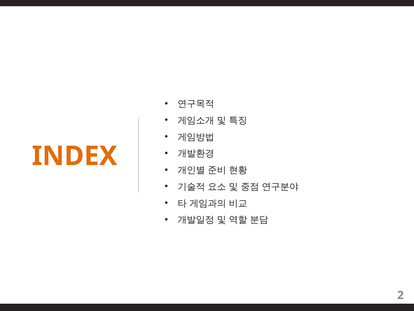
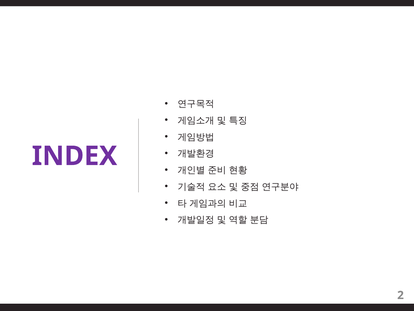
INDEX colour: orange -> purple
